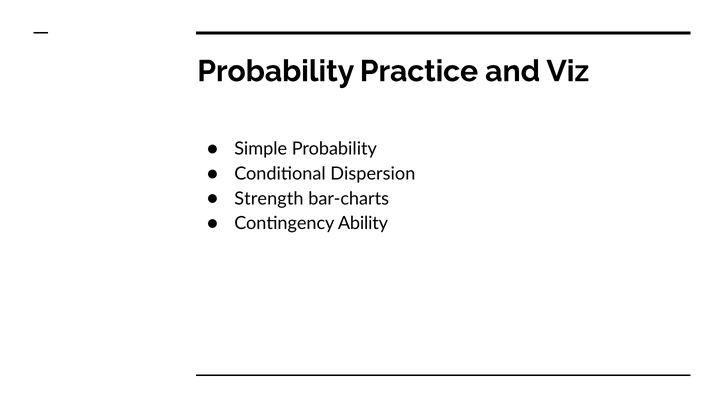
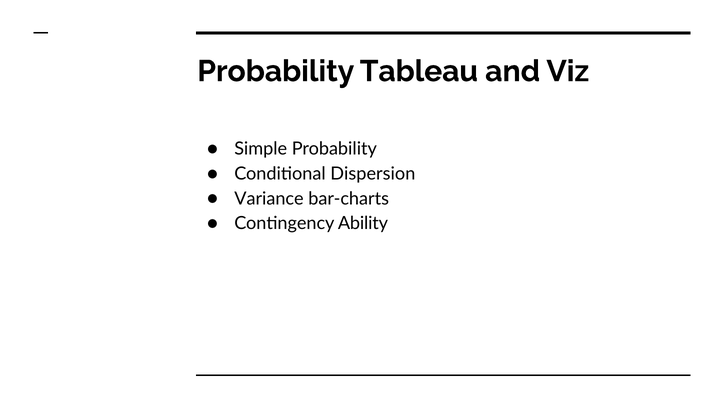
Practice: Practice -> Tableau
Strength: Strength -> Variance
